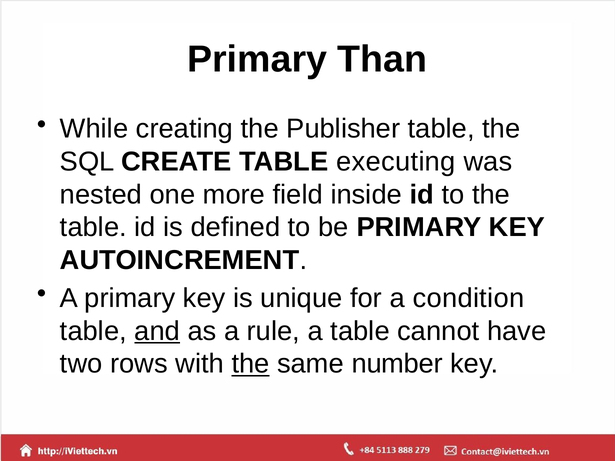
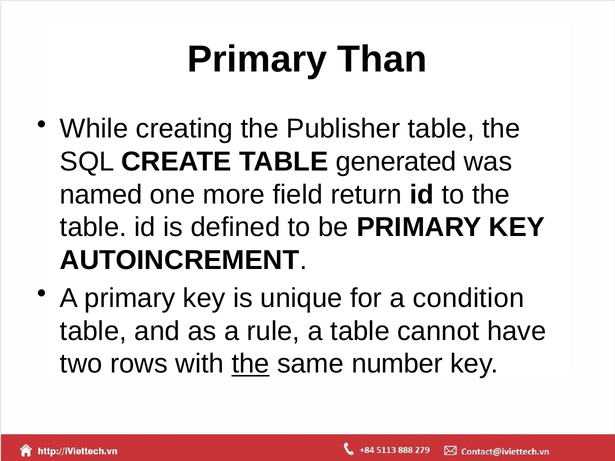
executing: executing -> generated
nested: nested -> named
inside: inside -> return
and underline: present -> none
